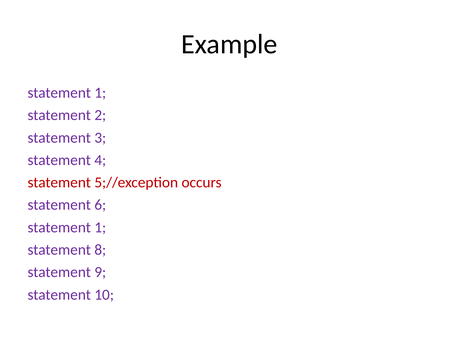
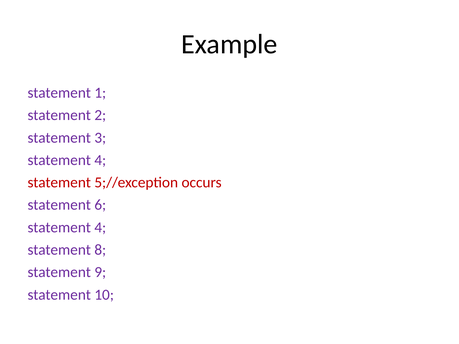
1 at (100, 228): 1 -> 4
